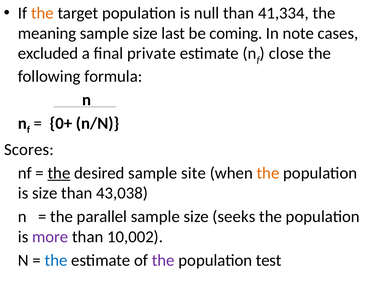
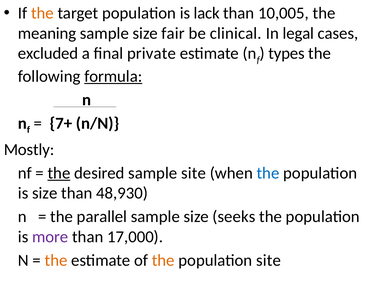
null: null -> lack
41,334: 41,334 -> 10,005
last: last -> fair
coming: coming -> clinical
note: note -> legal
close: close -> types
formula underline: none -> present
0+: 0+ -> 7+
Scores: Scores -> Mostly
the at (268, 173) colour: orange -> blue
43,038: 43,038 -> 48,930
10,002: 10,002 -> 17,000
the at (56, 260) colour: blue -> orange
the at (163, 260) colour: purple -> orange
population test: test -> site
